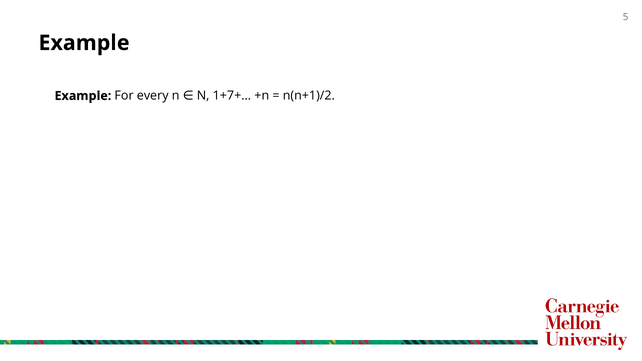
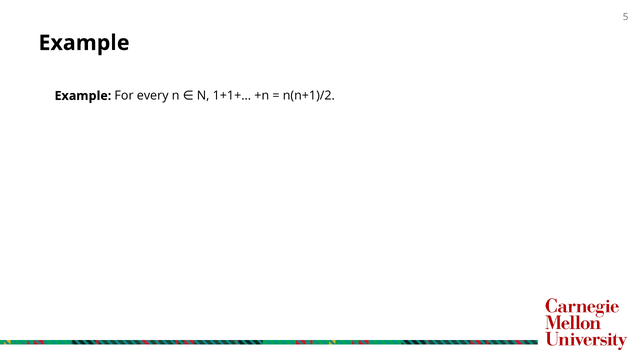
1+7+: 1+7+ -> 1+1+
